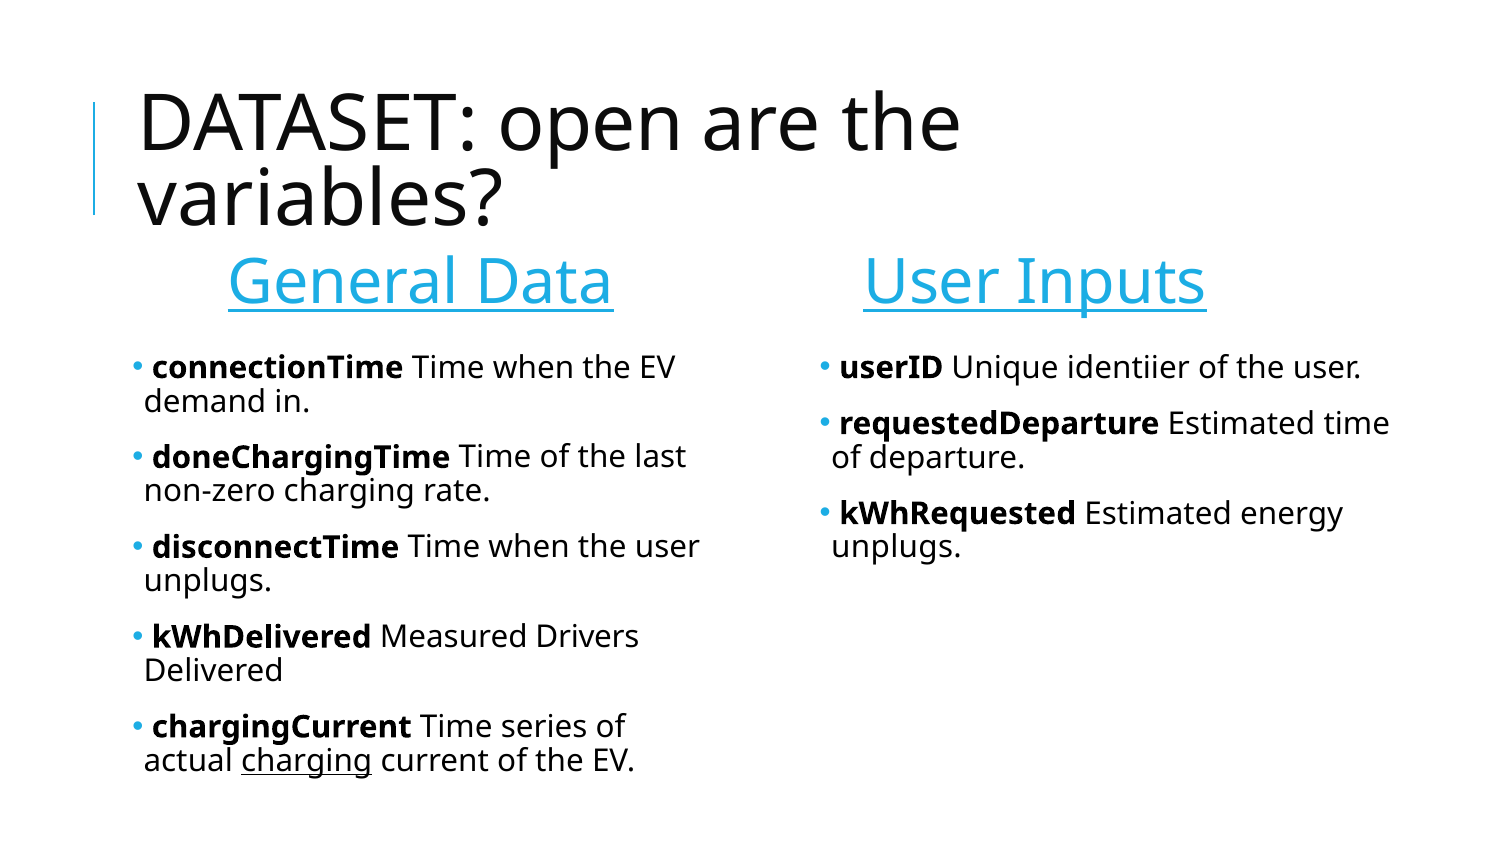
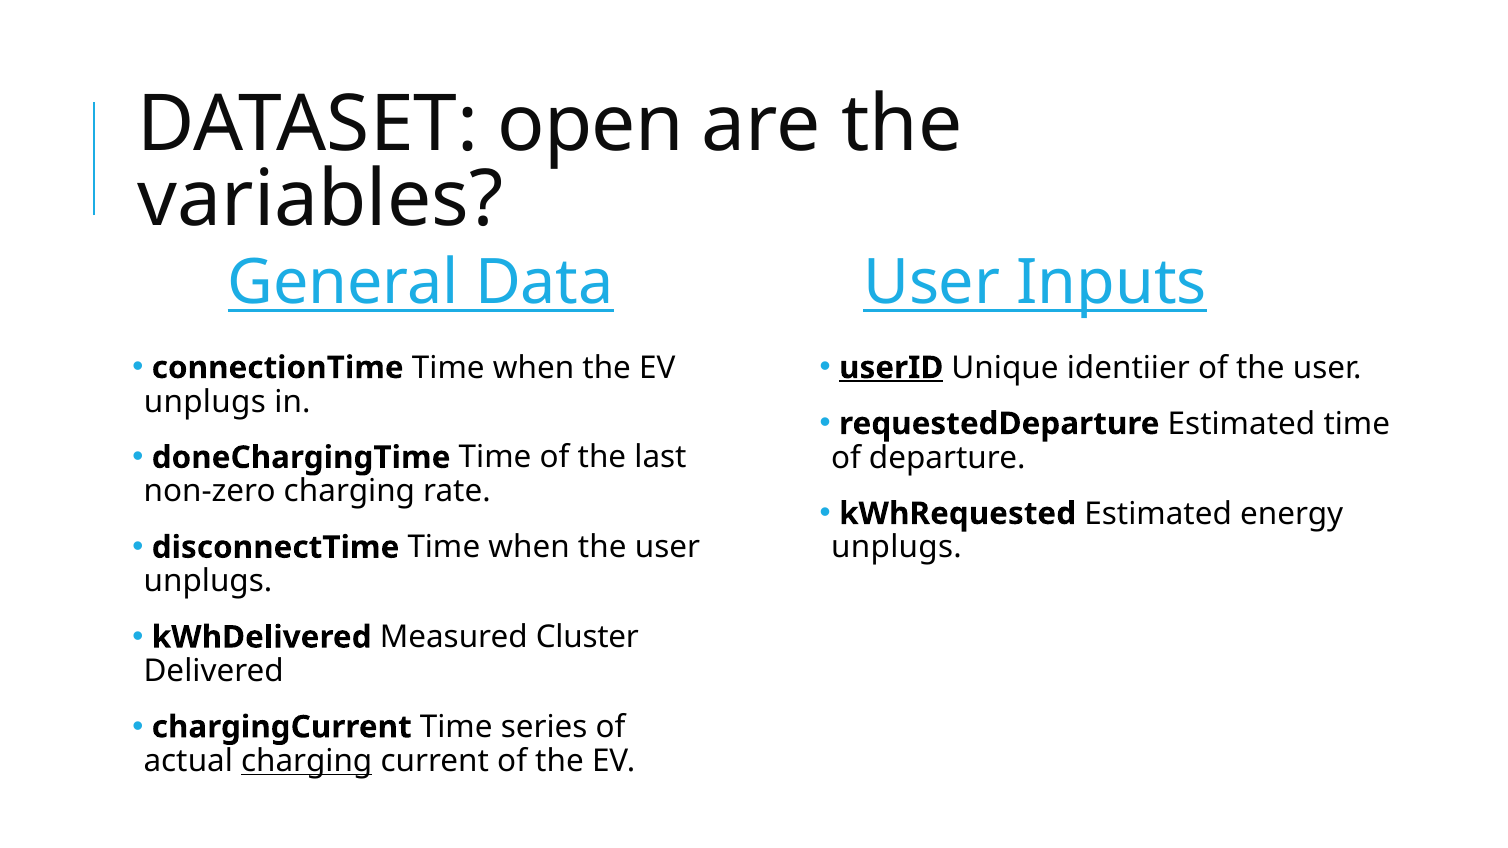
userID underline: none -> present
demand at (205, 402): demand -> unplugs
Drivers: Drivers -> Cluster
